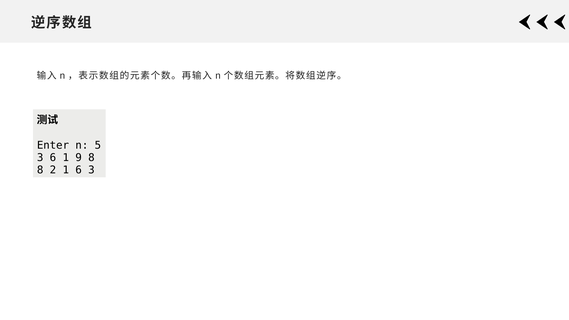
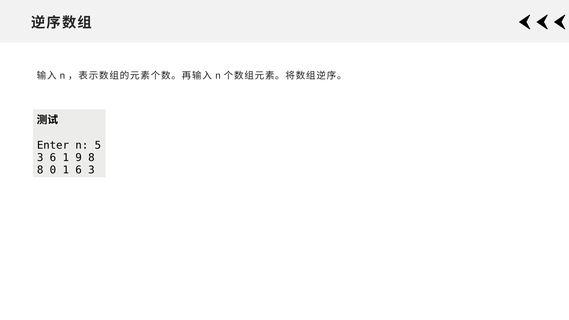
2: 2 -> 0
